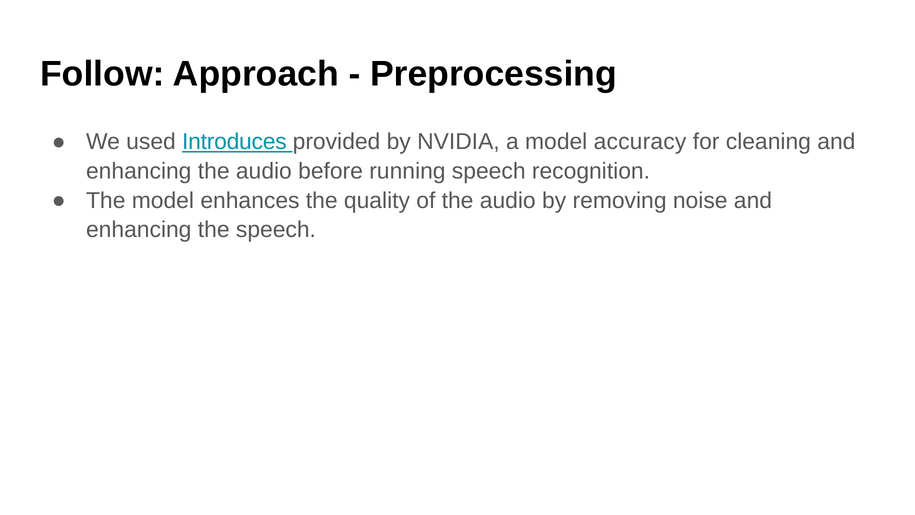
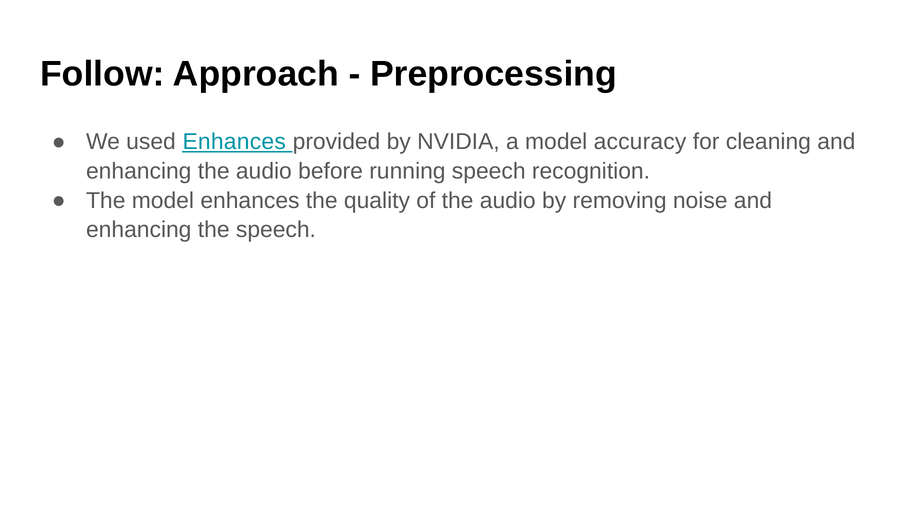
used Introduces: Introduces -> Enhances
